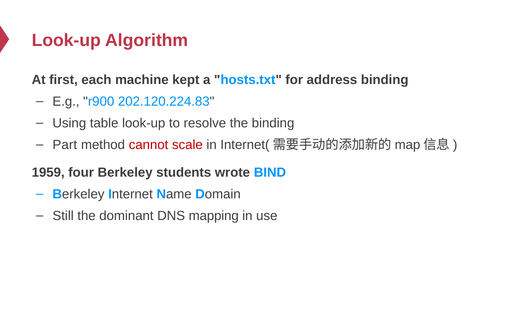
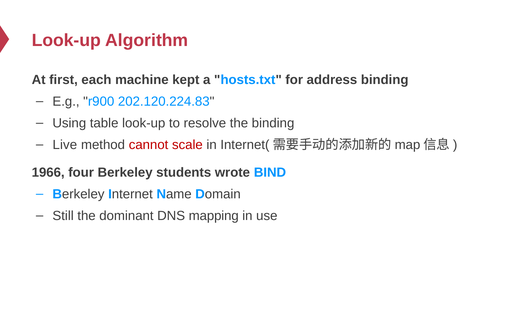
Part: Part -> Live
1959: 1959 -> 1966
